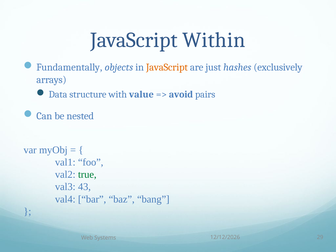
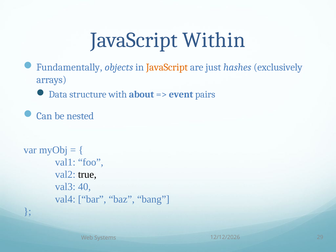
value: value -> about
avoid: avoid -> event
true colour: green -> black
43: 43 -> 40
